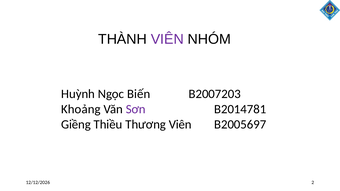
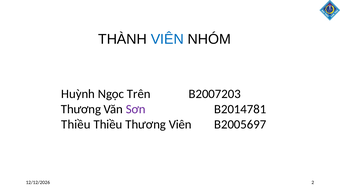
VIÊN at (167, 39) colour: purple -> blue
Biến: Biến -> Trên
Khoảng at (81, 109): Khoảng -> Thương
Giềng at (76, 125): Giềng -> Thiều
